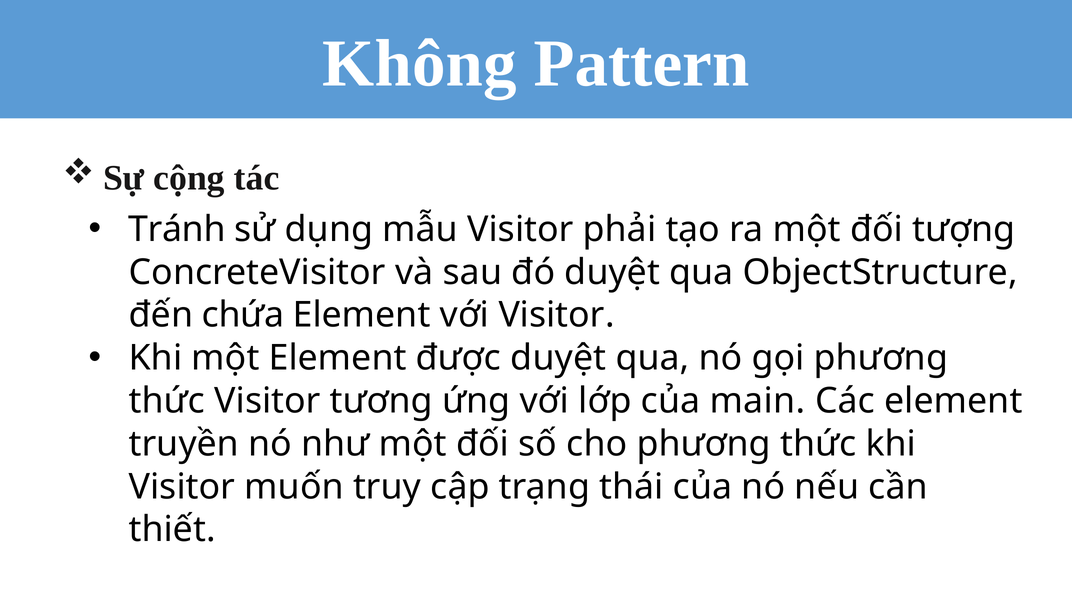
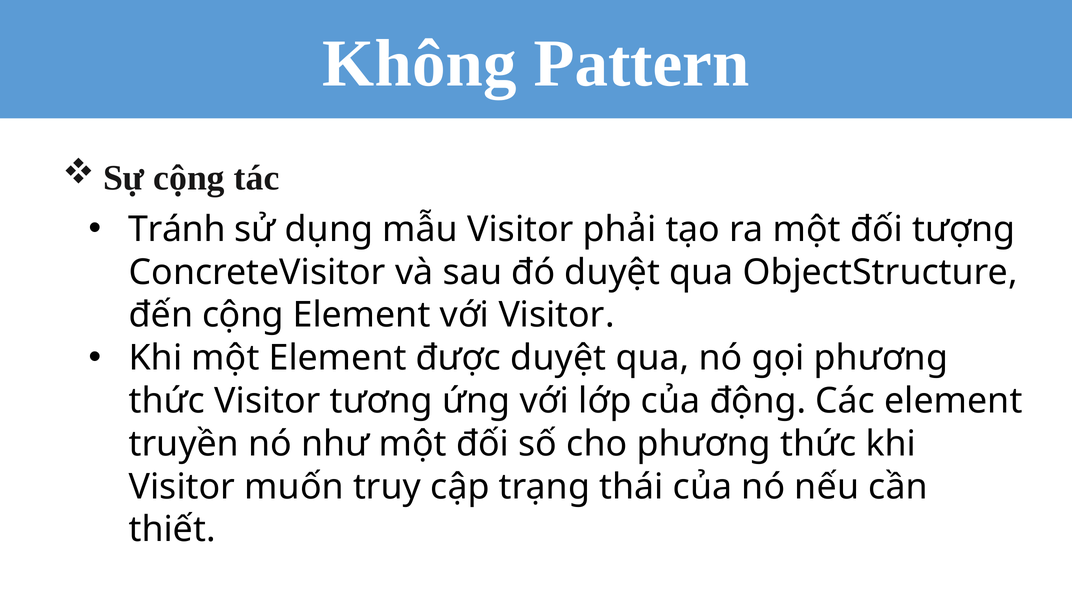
đến chứa: chứa -> cộng
main: main -> động
